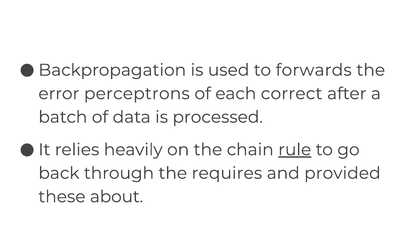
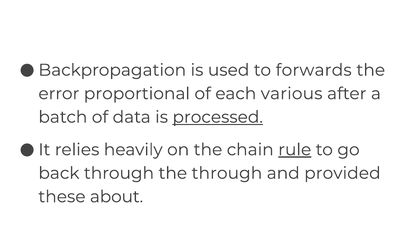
perceptrons: perceptrons -> proportional
correct: correct -> various
processed underline: none -> present
the requires: requires -> through
